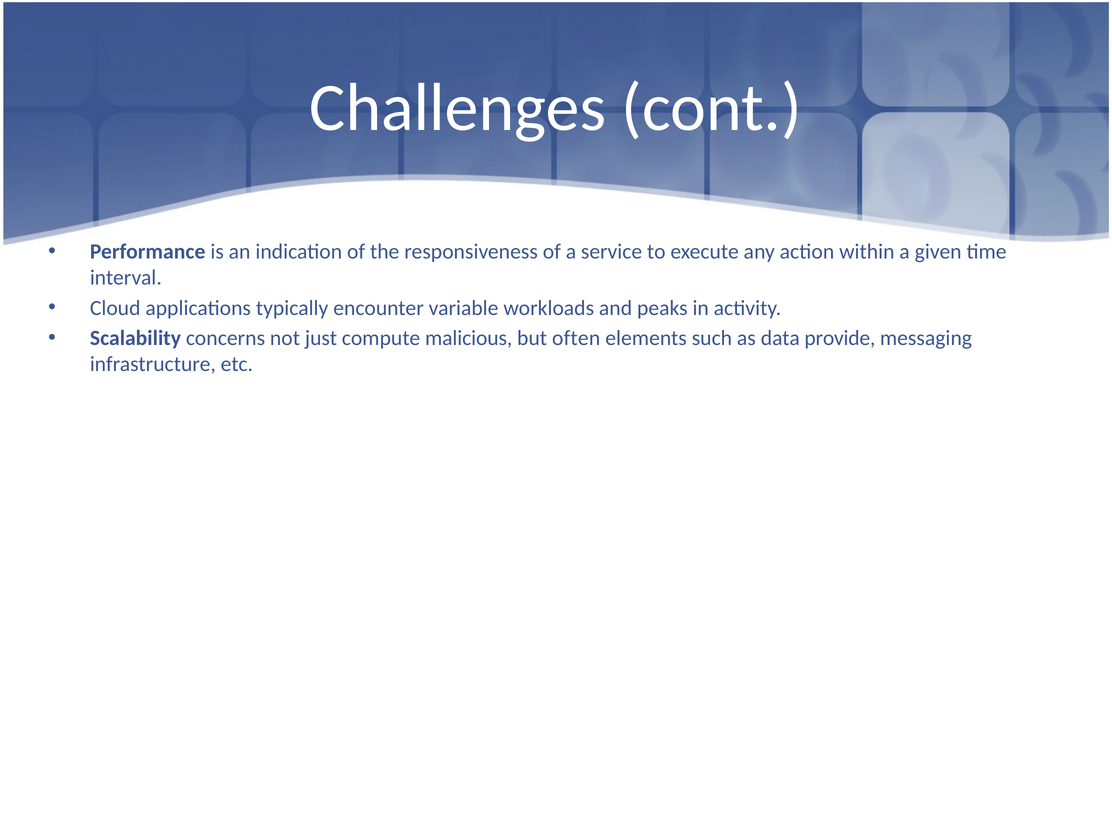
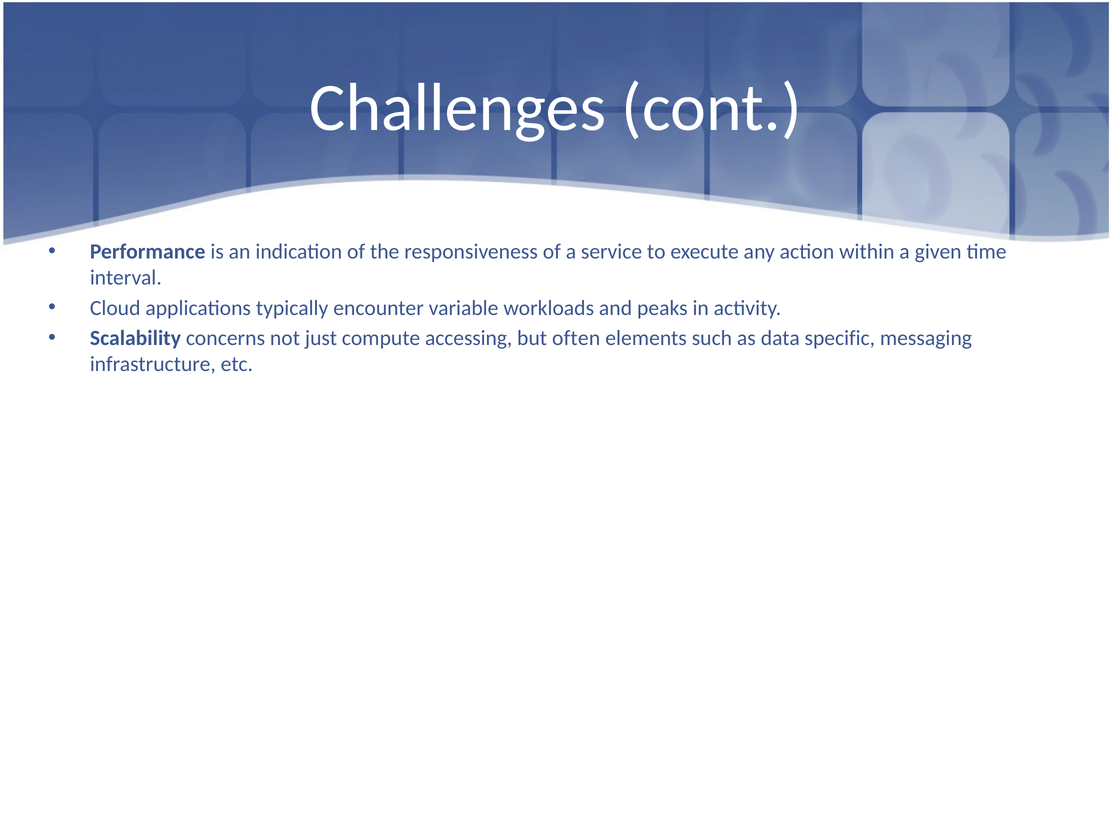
malicious: malicious -> accessing
provide: provide -> specific
